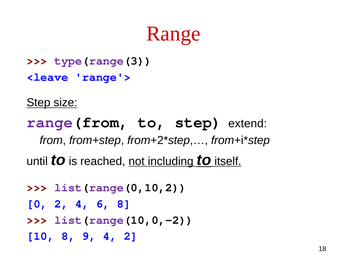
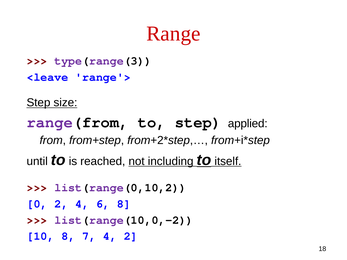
extend: extend -> applied
9: 9 -> 7
